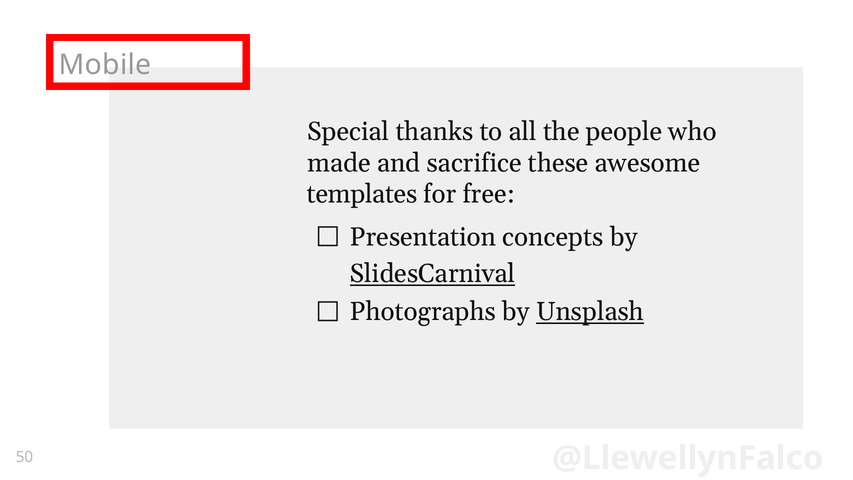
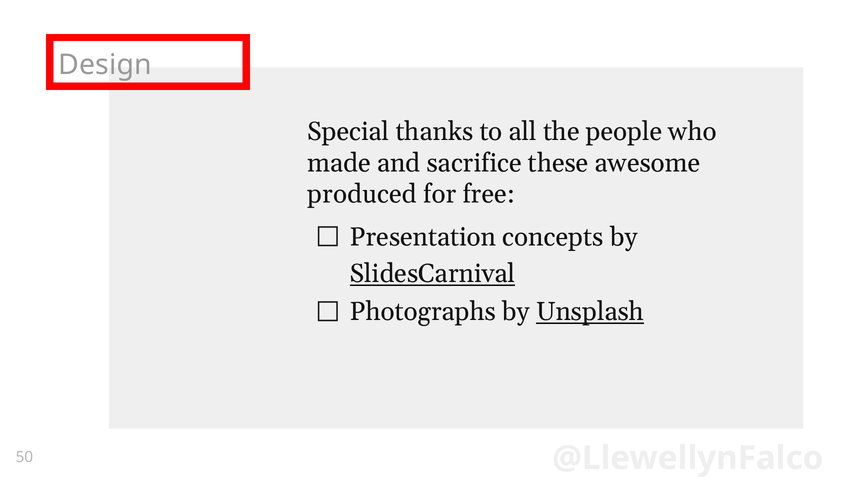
Mobile: Mobile -> Design
templates: templates -> produced
